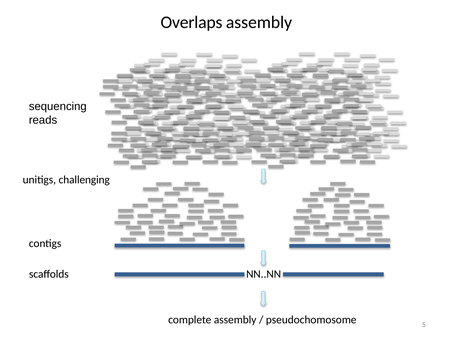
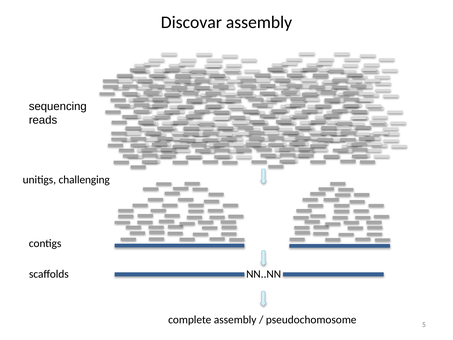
Overlaps: Overlaps -> Discovar
